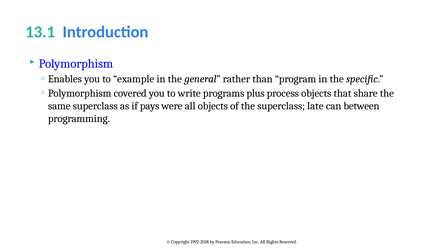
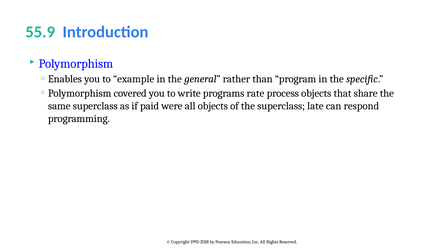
13.1: 13.1 -> 55.9
plus: plus -> rate
pays: pays -> paid
between: between -> respond
